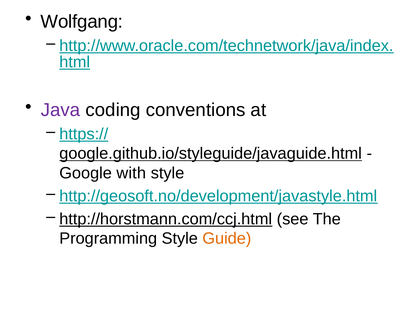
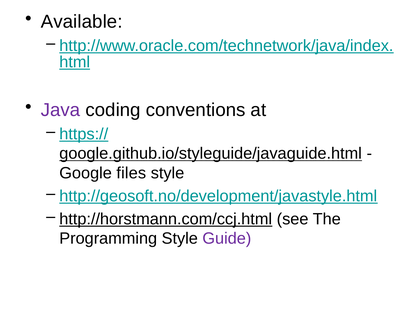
Wolfgang: Wolfgang -> Available
with: with -> files
Guide colour: orange -> purple
